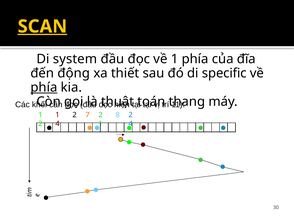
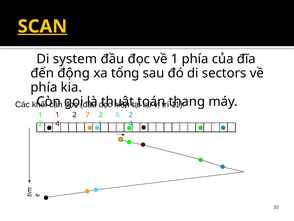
thiết: thiết -> tổng
specific: specific -> sectors
phía at (44, 87) underline: present -> none
